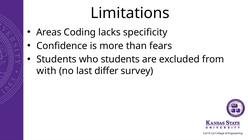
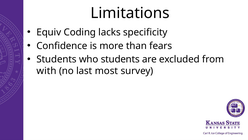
Areas: Areas -> Equiv
differ: differ -> most
